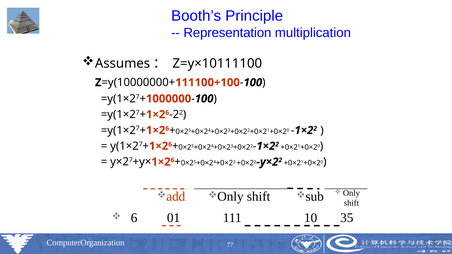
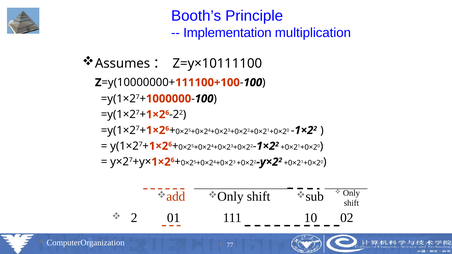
Representation: Representation -> Implementation
6 at (134, 218): 6 -> 2
35: 35 -> 02
